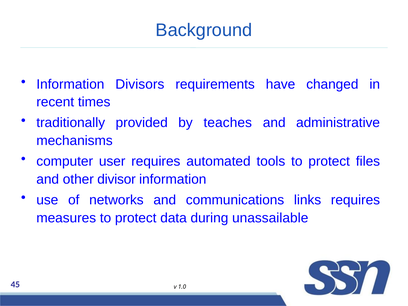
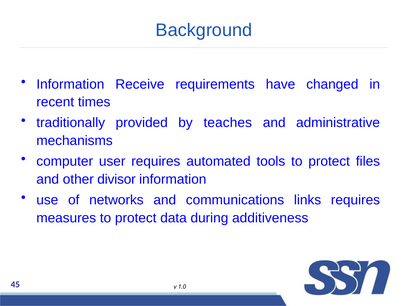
Divisors: Divisors -> Receive
unassailable: unassailable -> additiveness
